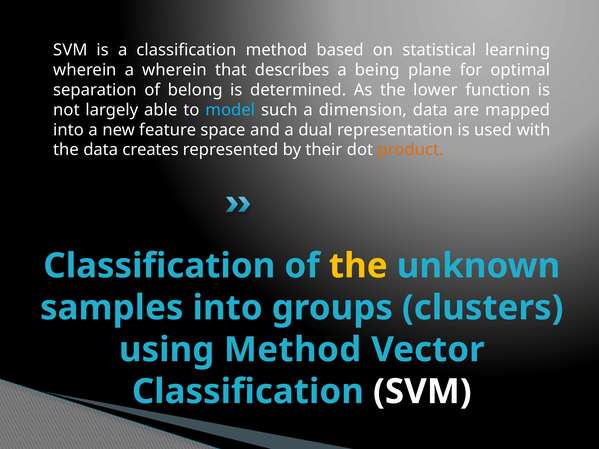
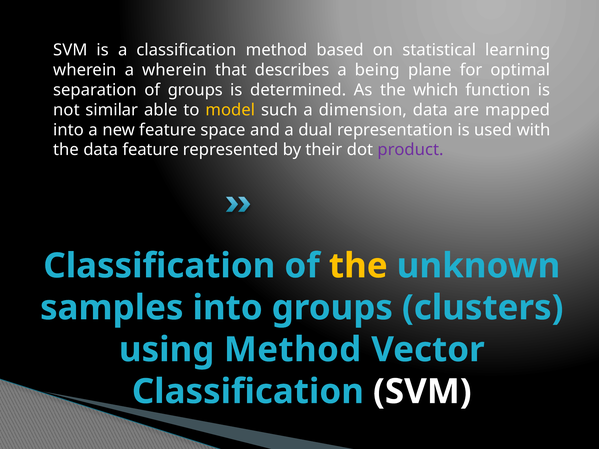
of belong: belong -> groups
lower: lower -> which
largely: largely -> similar
model colour: light blue -> yellow
data creates: creates -> feature
product colour: orange -> purple
